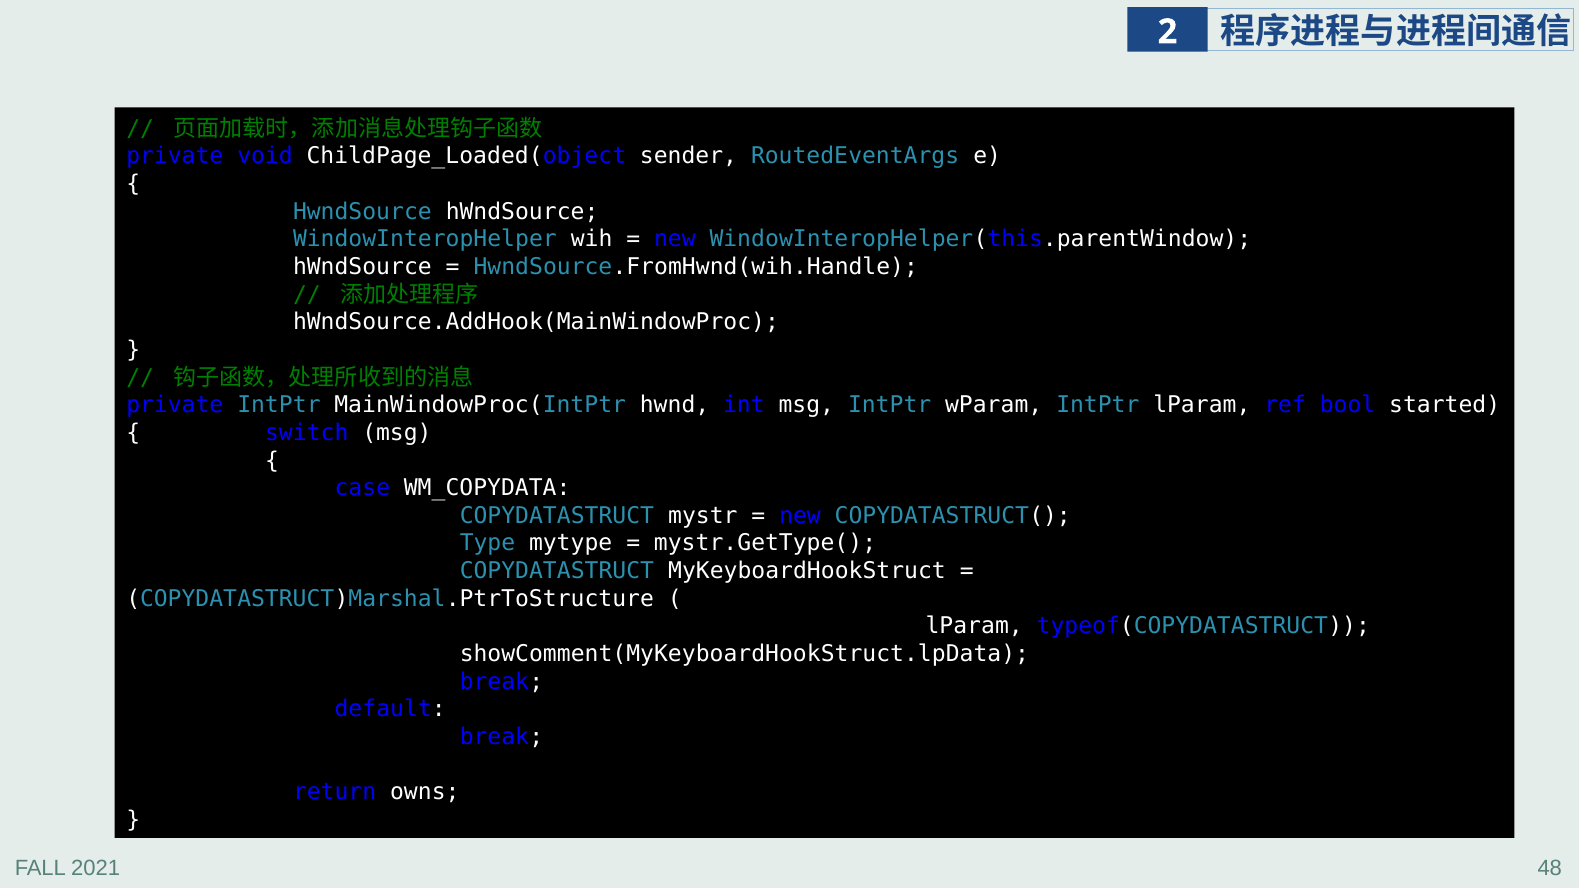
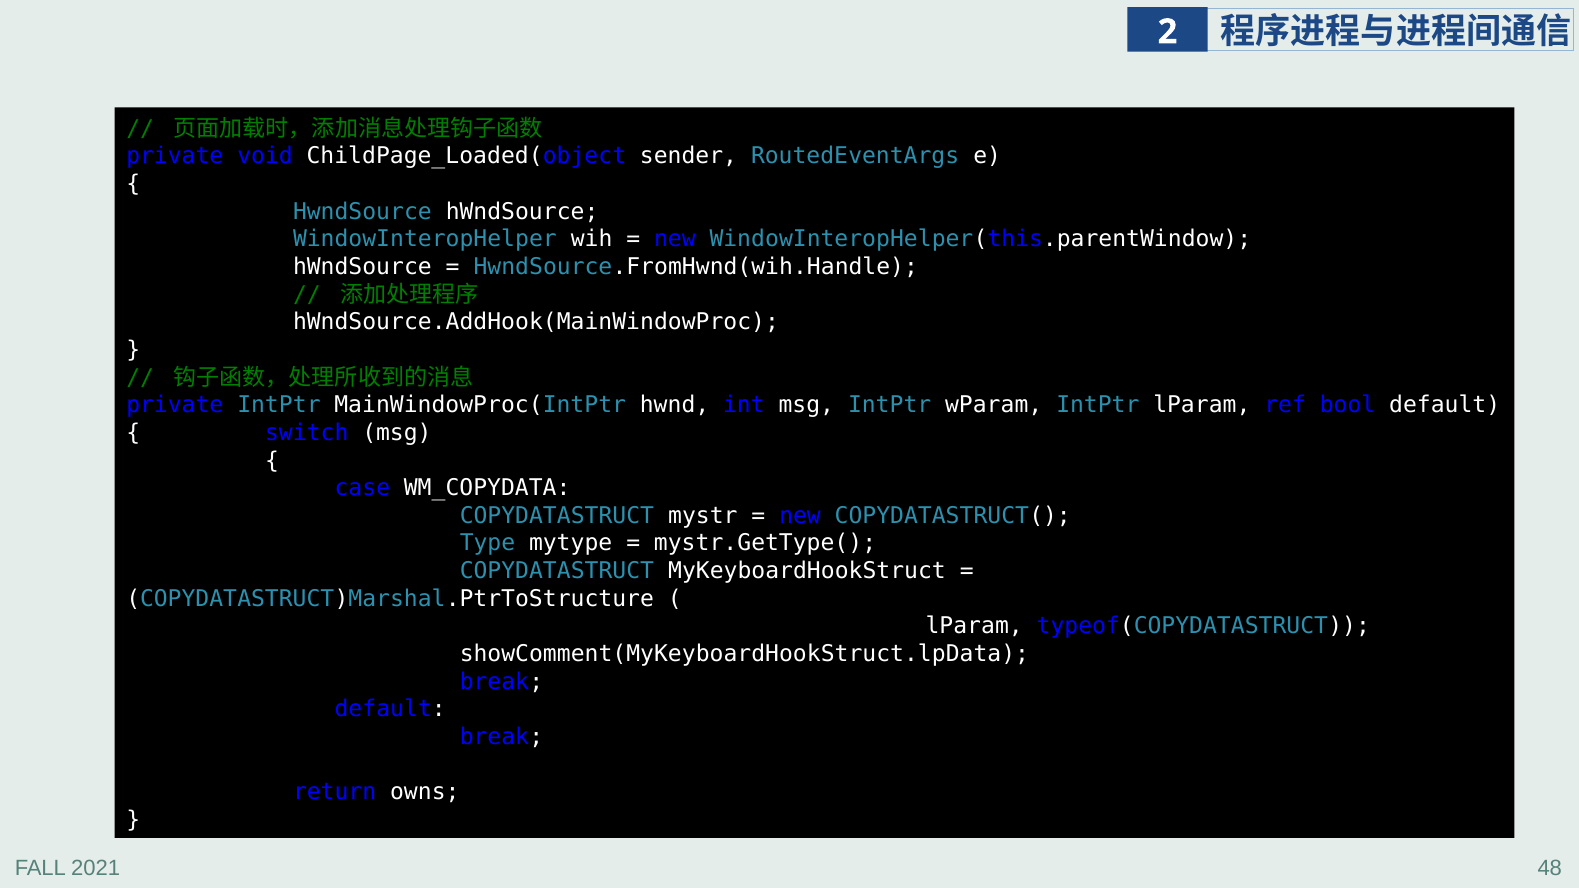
bool started: started -> default
